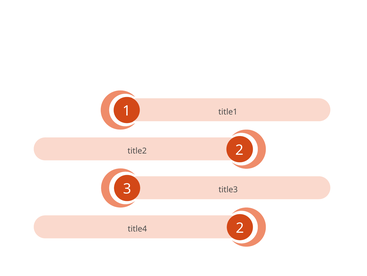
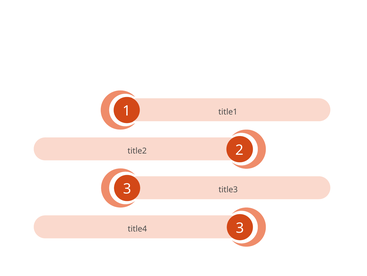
title4 2: 2 -> 3
